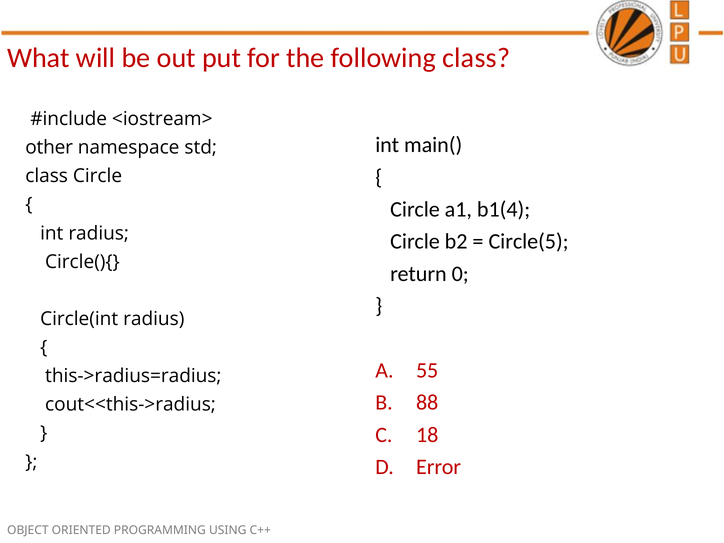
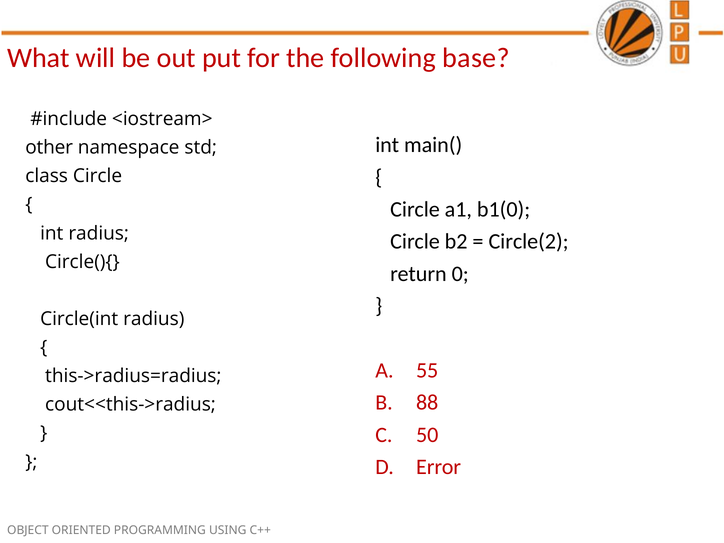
following class: class -> base
b1(4: b1(4 -> b1(0
Circle(5: Circle(5 -> Circle(2
18: 18 -> 50
